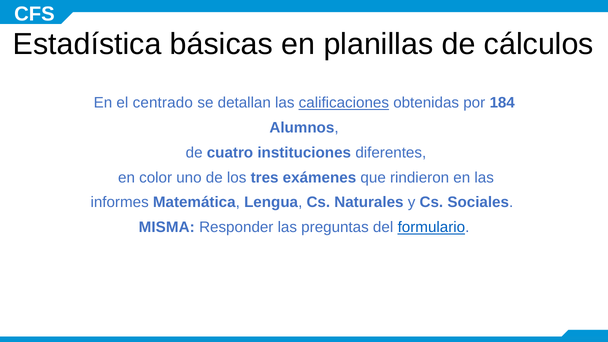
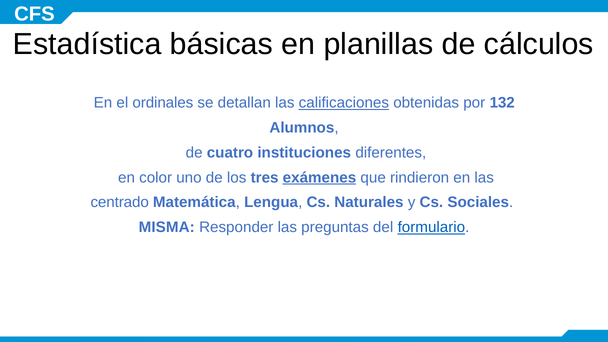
centrado: centrado -> ordinales
184: 184 -> 132
exámenes underline: none -> present
informes: informes -> centrado
